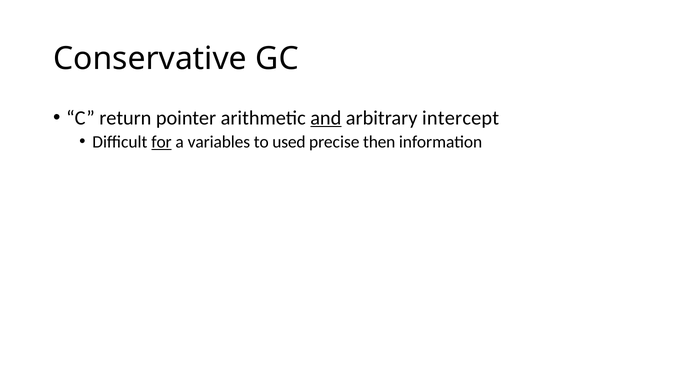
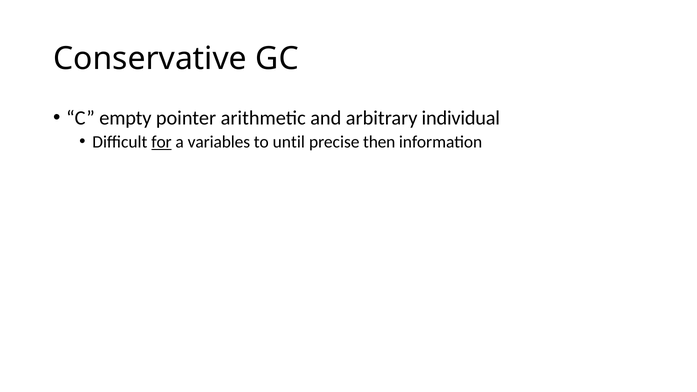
return: return -> empty
and underline: present -> none
intercept: intercept -> individual
used: used -> until
